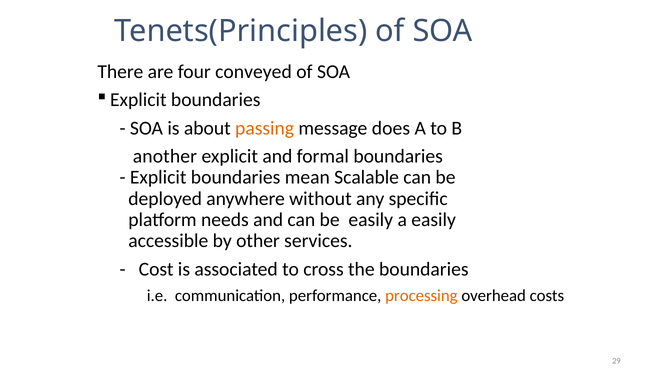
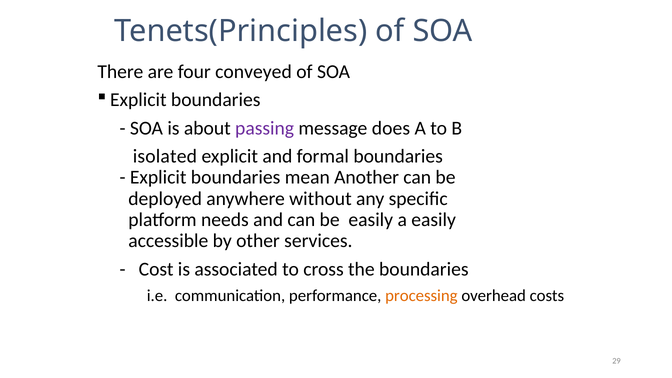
passing colour: orange -> purple
another: another -> isolated
Scalable: Scalable -> Another
